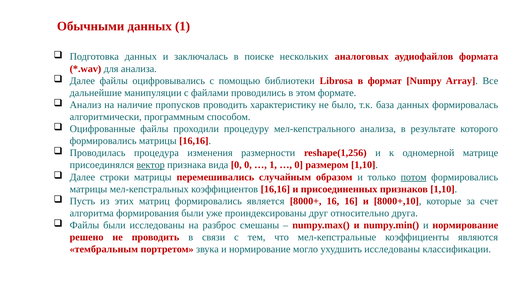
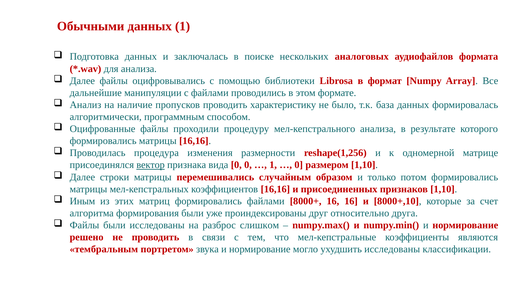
потом underline: present -> none
Пусть: Пусть -> Иным
формировались является: является -> файлами
смешаны: смешаны -> слишком
